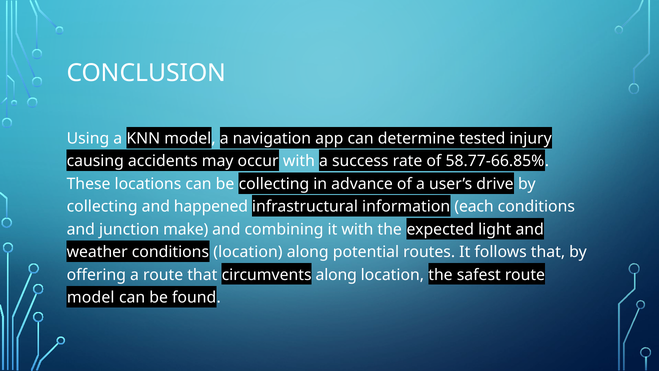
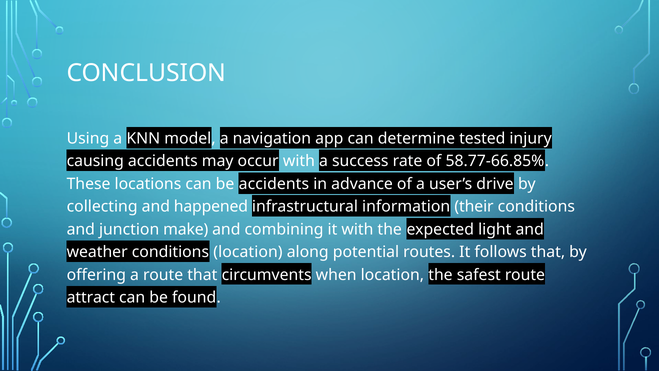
be collecting: collecting -> accidents
each: each -> their
circumvents along: along -> when
model at (91, 297): model -> attract
